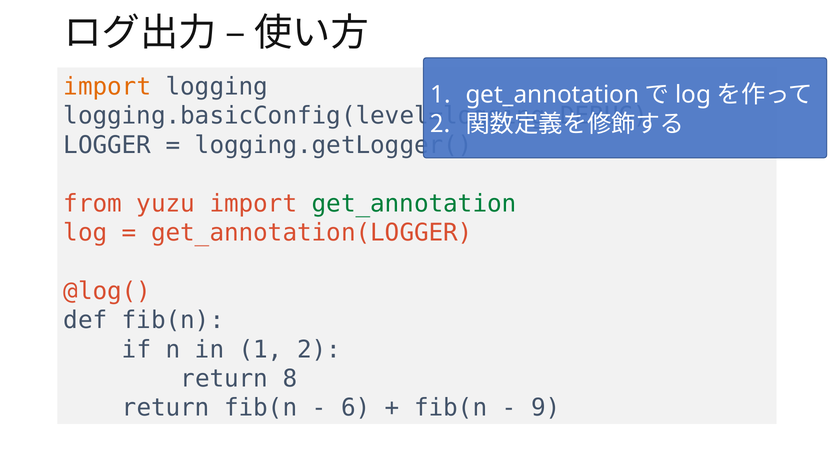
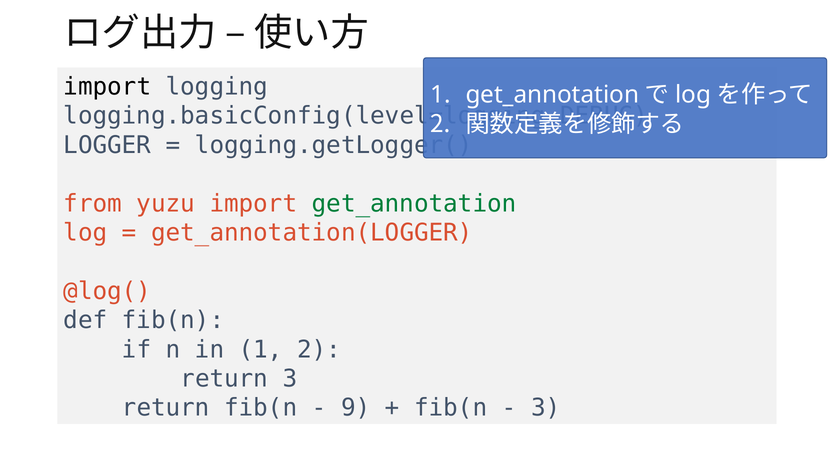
import at (107, 87) colour: orange -> black
return 8: 8 -> 3
6: 6 -> 9
9 at (546, 408): 9 -> 3
